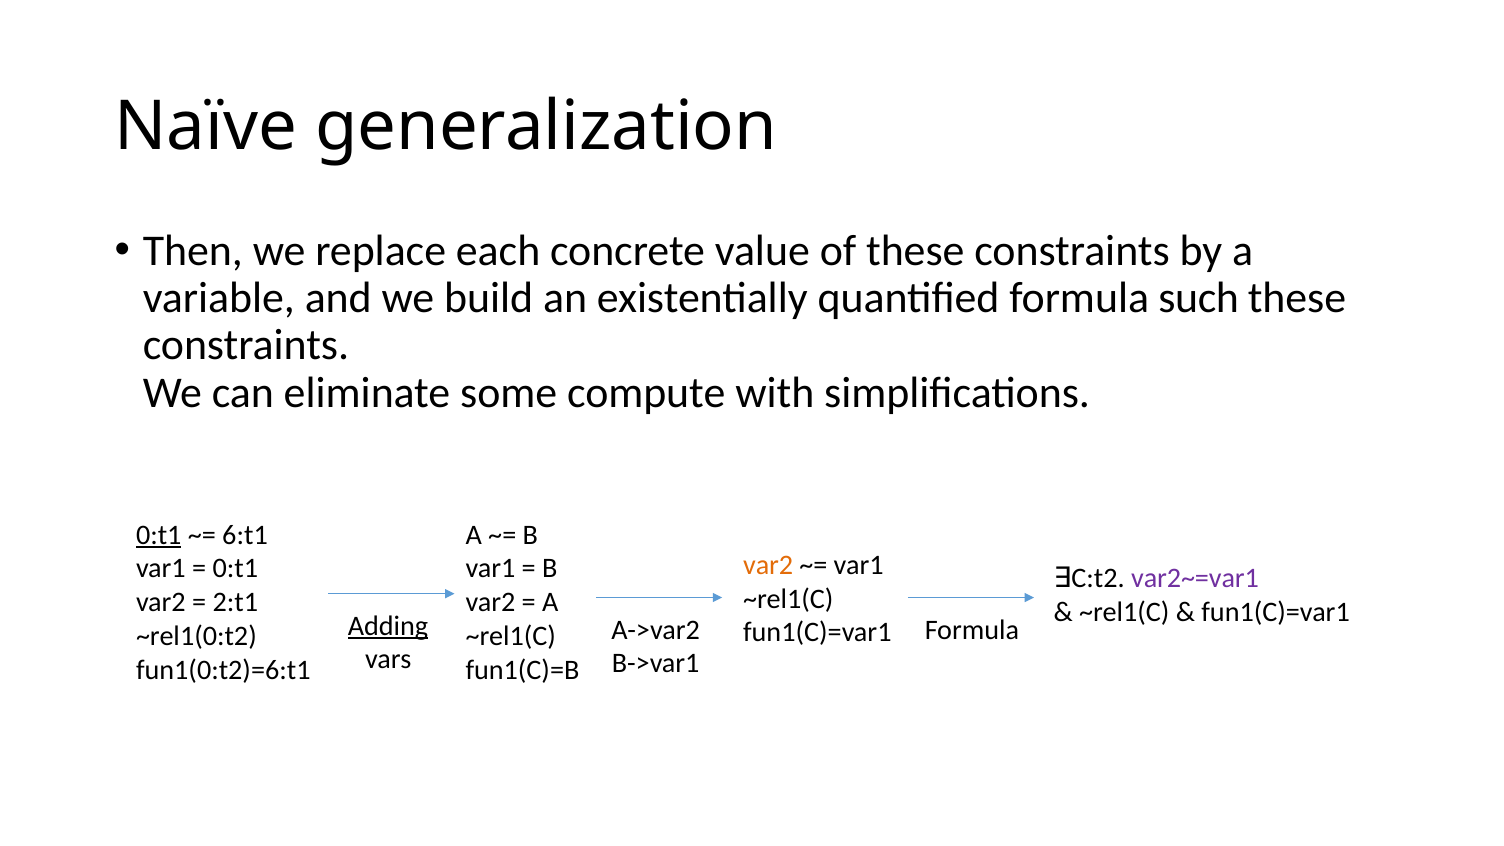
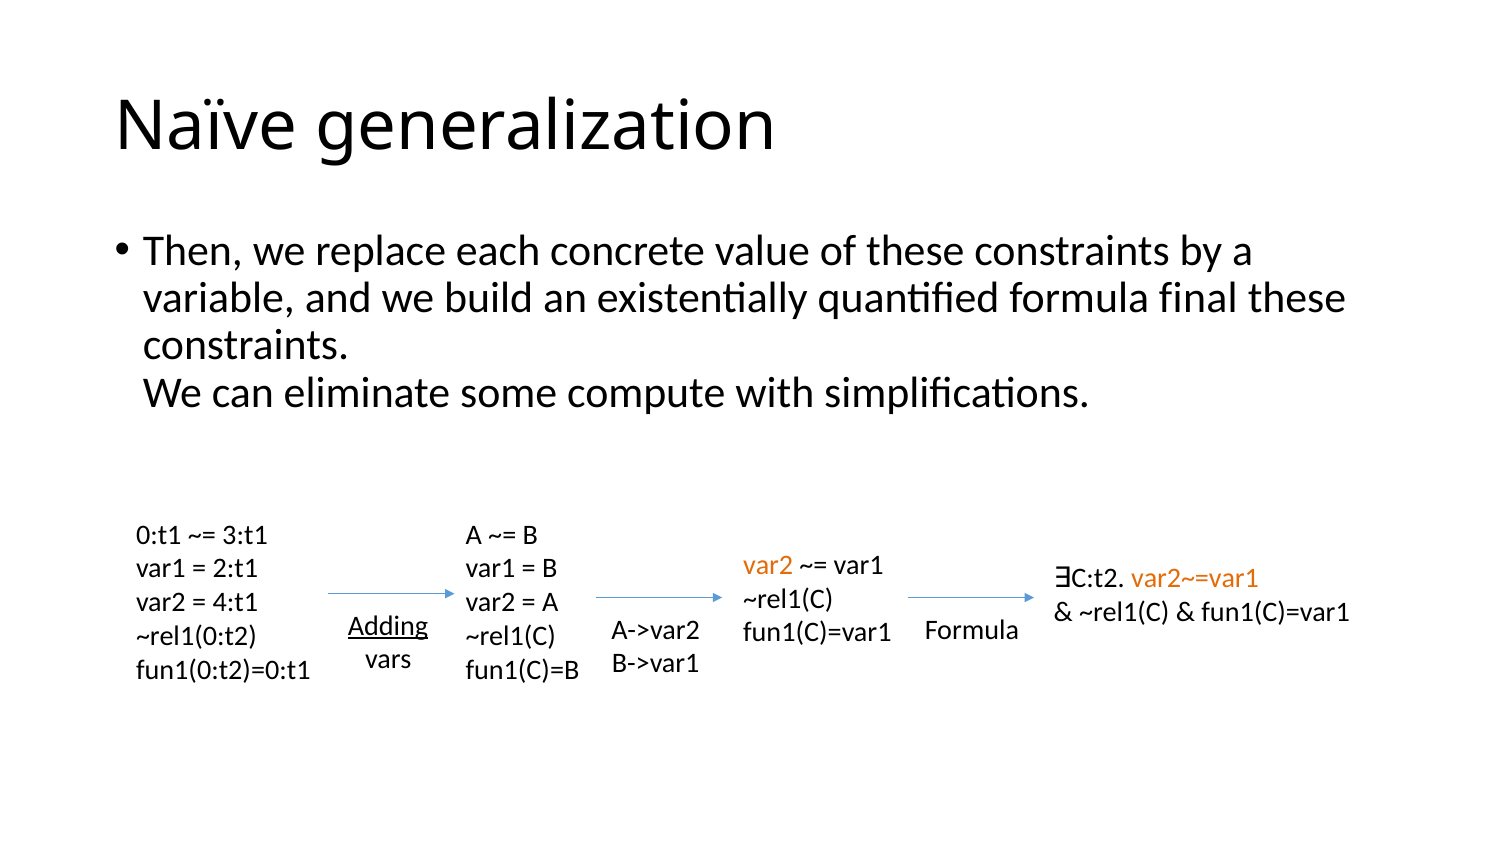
such: such -> final
0:t1 at (159, 535) underline: present -> none
6:t1: 6:t1 -> 3:t1
0:t1 at (235, 569): 0:t1 -> 2:t1
var2~=var1 colour: purple -> orange
2:t1: 2:t1 -> 4:t1
fun1(0:t2)=6:t1: fun1(0:t2)=6:t1 -> fun1(0:t2)=0:t1
